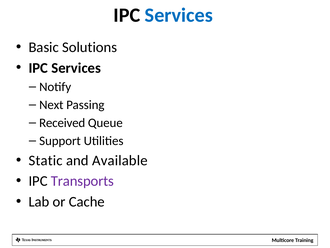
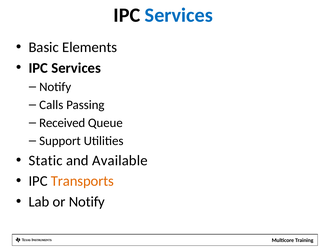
Solutions: Solutions -> Elements
Next: Next -> Calls
Transports colour: purple -> orange
or Cache: Cache -> Notify
